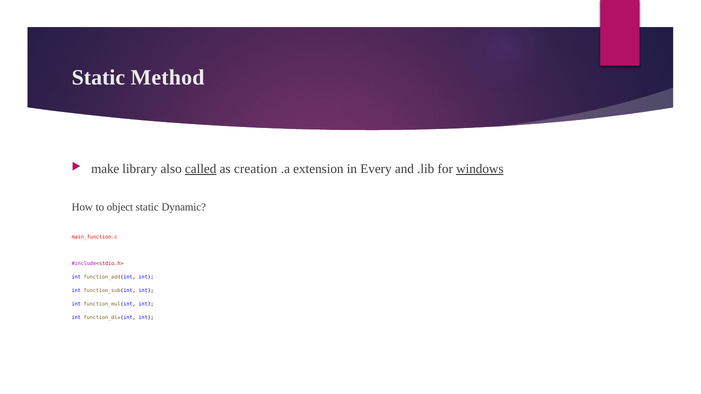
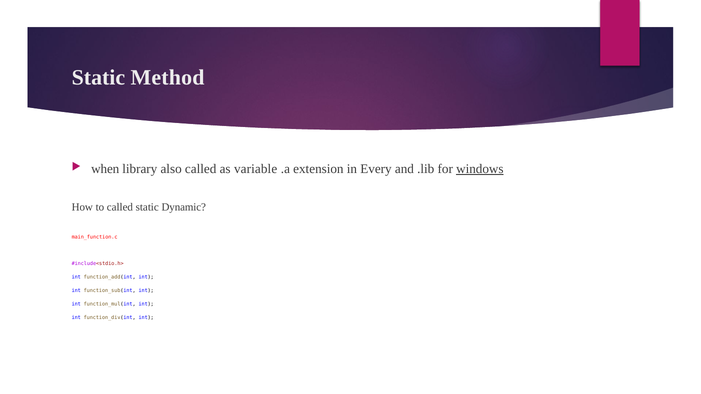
make: make -> when
called at (201, 169) underline: present -> none
creation: creation -> variable
to object: object -> called
